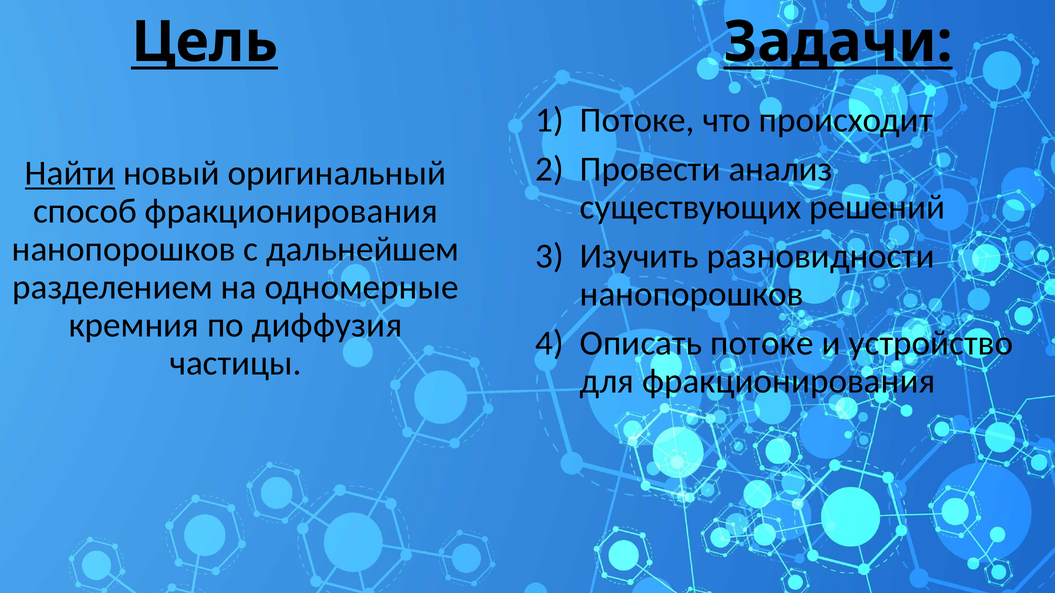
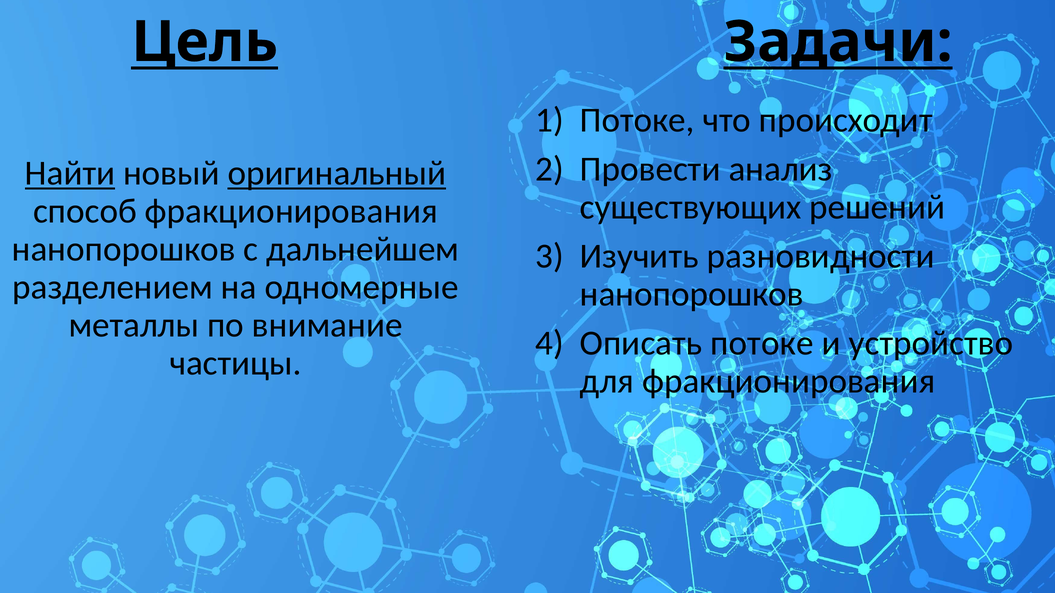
оригинальный underline: none -> present
кремния: кремния -> металлы
диффузия: диффузия -> внимание
